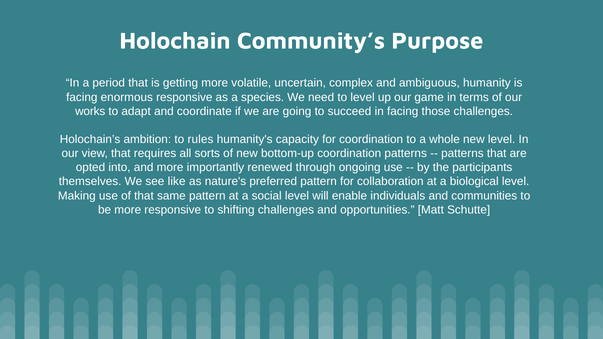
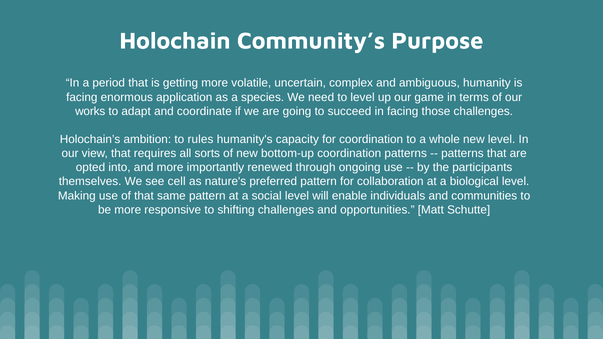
enormous responsive: responsive -> application
like: like -> cell
